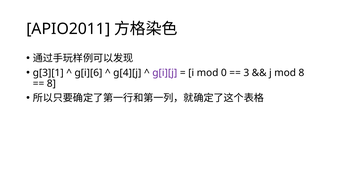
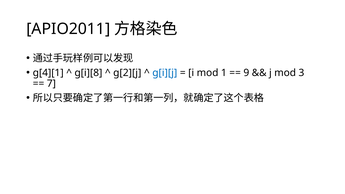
g[3][1: g[3][1 -> g[4][1
g[i][6: g[i][6 -> g[i][8
g[4][j: g[4][j -> g[2][j
g[i][j colour: purple -> blue
0: 0 -> 1
3: 3 -> 9
mod 8: 8 -> 3
8 at (51, 84): 8 -> 7
